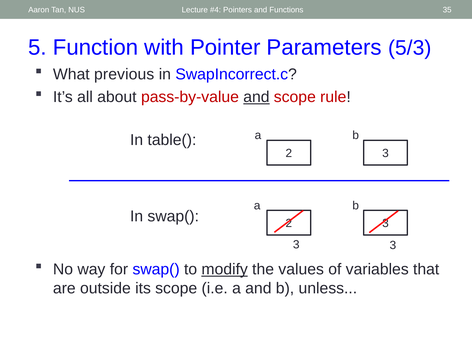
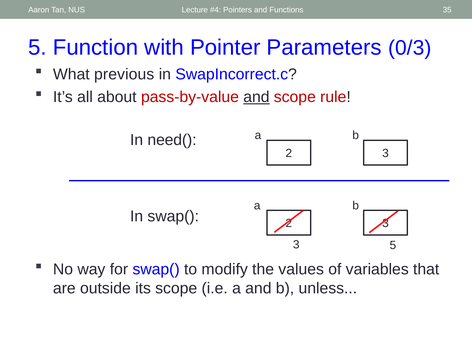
5/3: 5/3 -> 0/3
table(: table( -> need(
3 3: 3 -> 5
modify underline: present -> none
